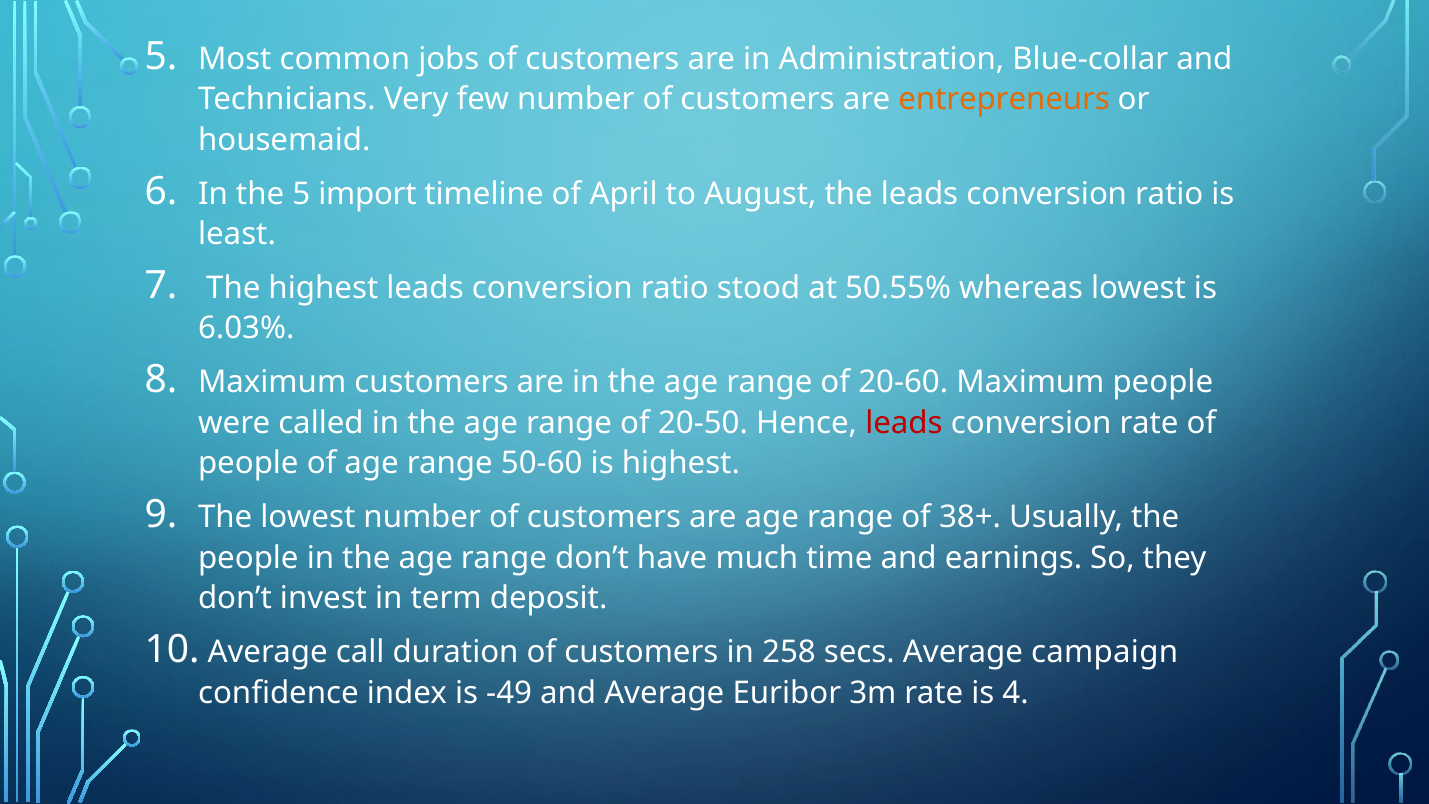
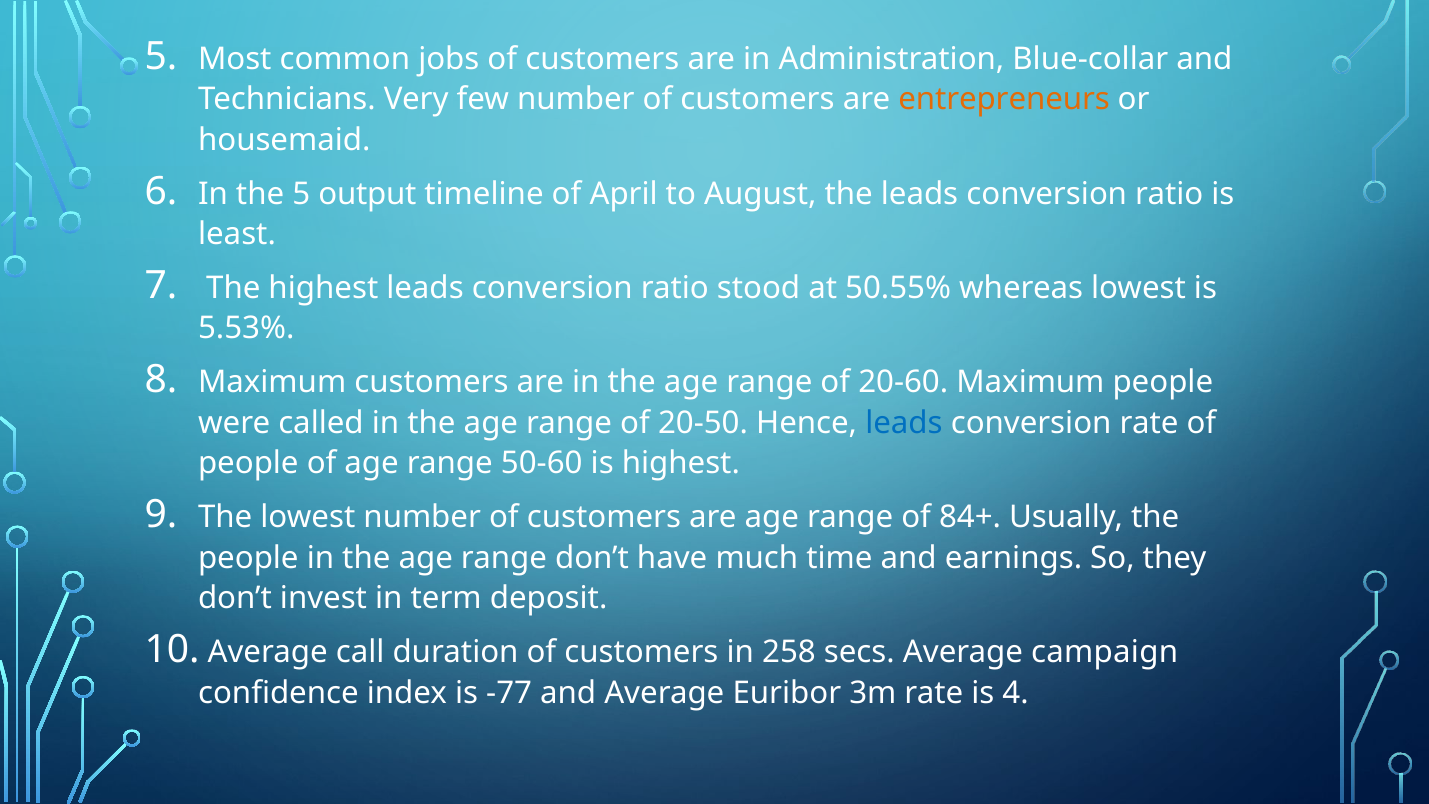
import: import -> output
6.03%: 6.03% -> 5.53%
leads at (904, 423) colour: red -> blue
38+: 38+ -> 84+
-49: -49 -> -77
